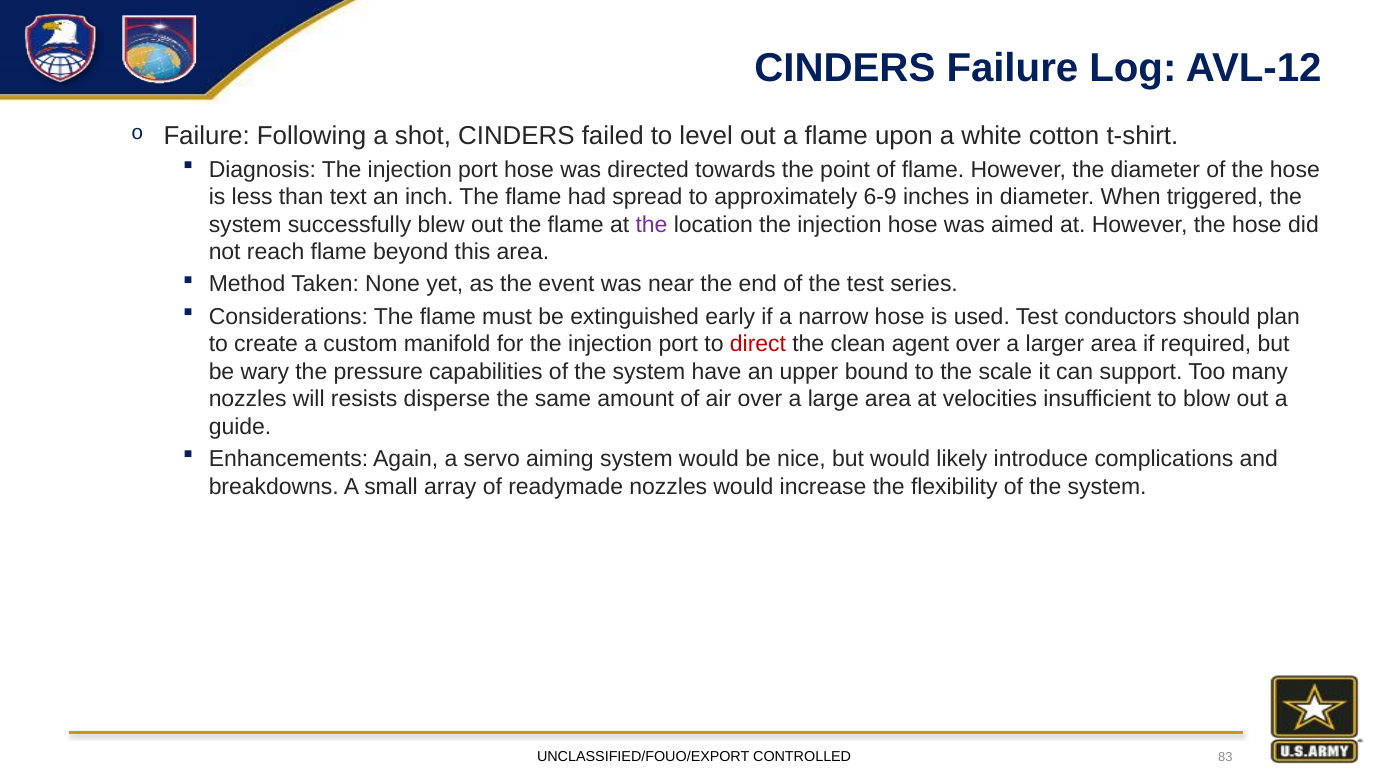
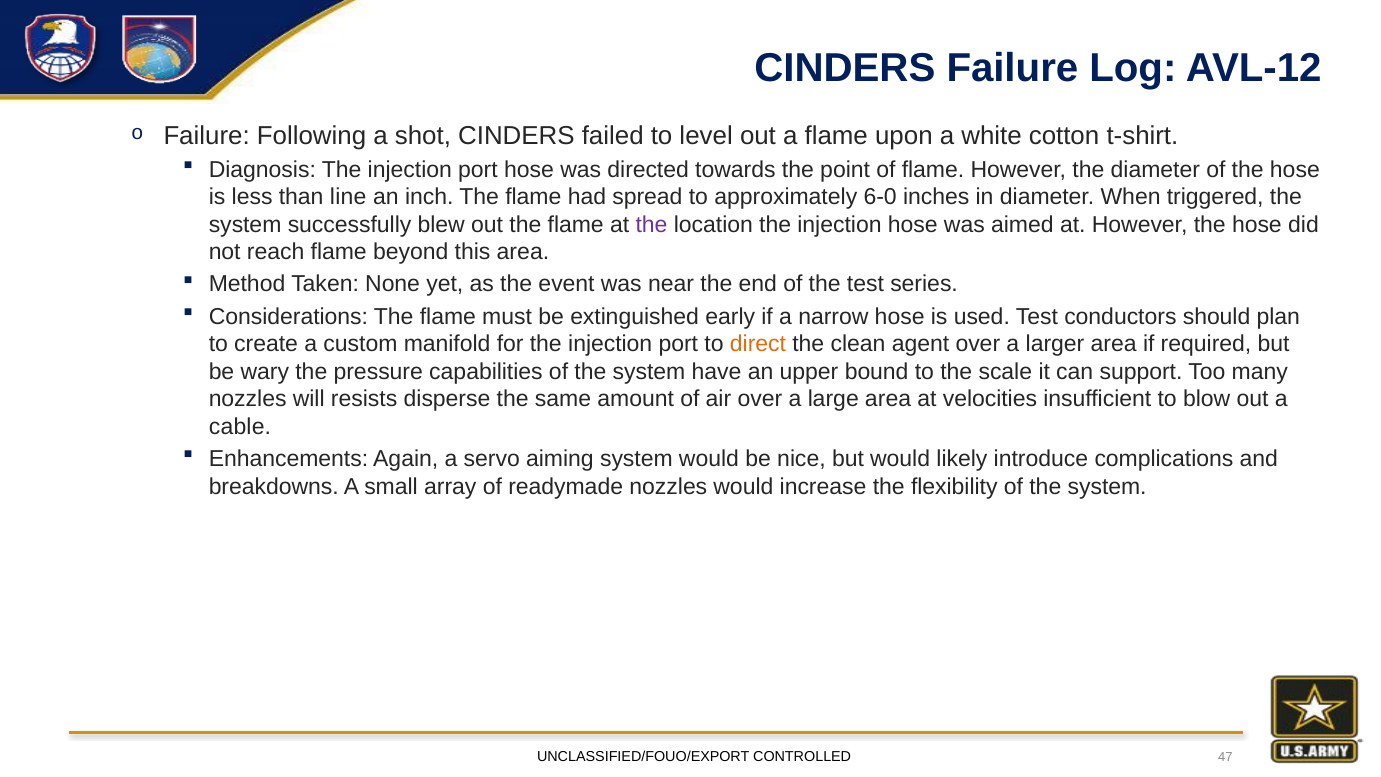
text: text -> line
6-9: 6-9 -> 6-0
direct colour: red -> orange
guide: guide -> cable
83: 83 -> 47
